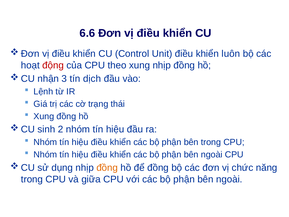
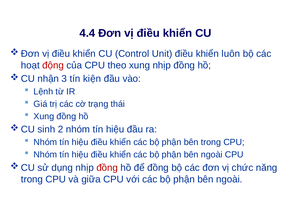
6.6: 6.6 -> 4.4
dịch: dịch -> kiện
đồng at (107, 167) colour: orange -> red
